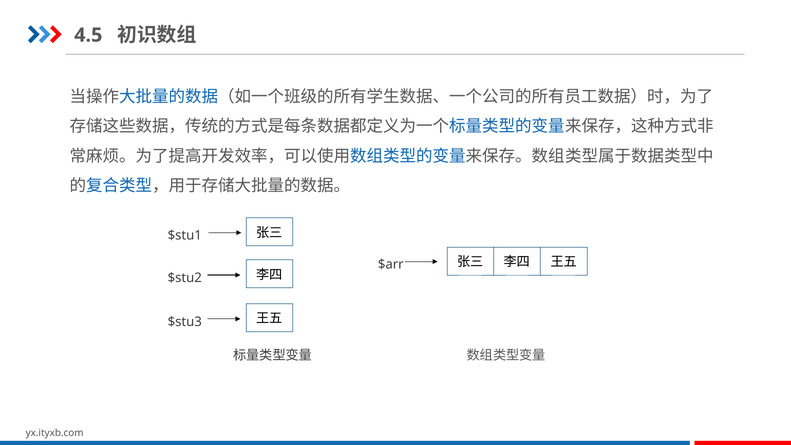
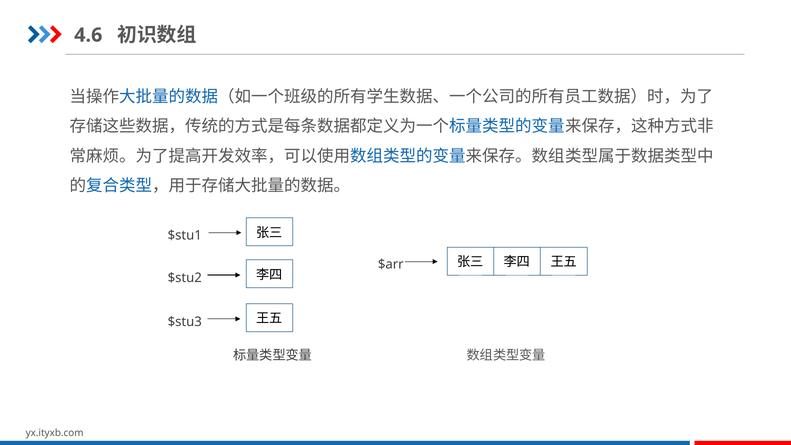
4.5: 4.5 -> 4.6
